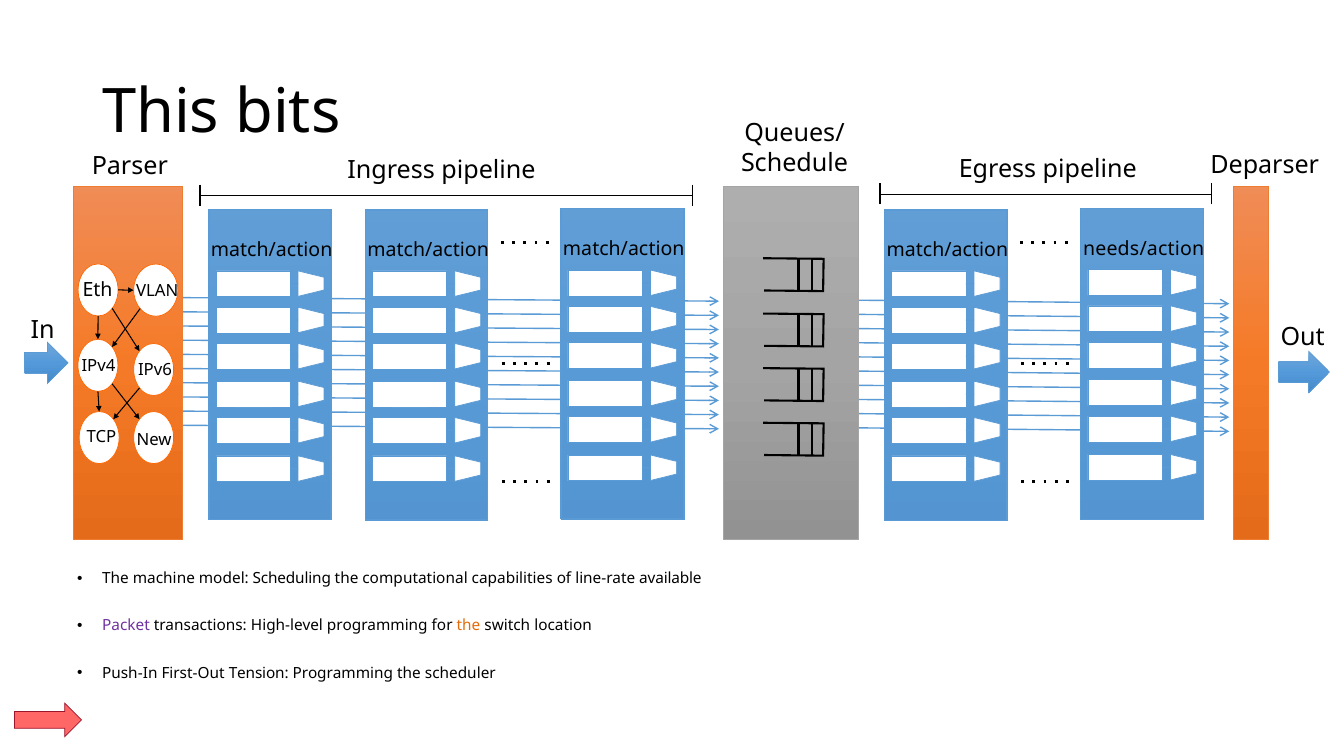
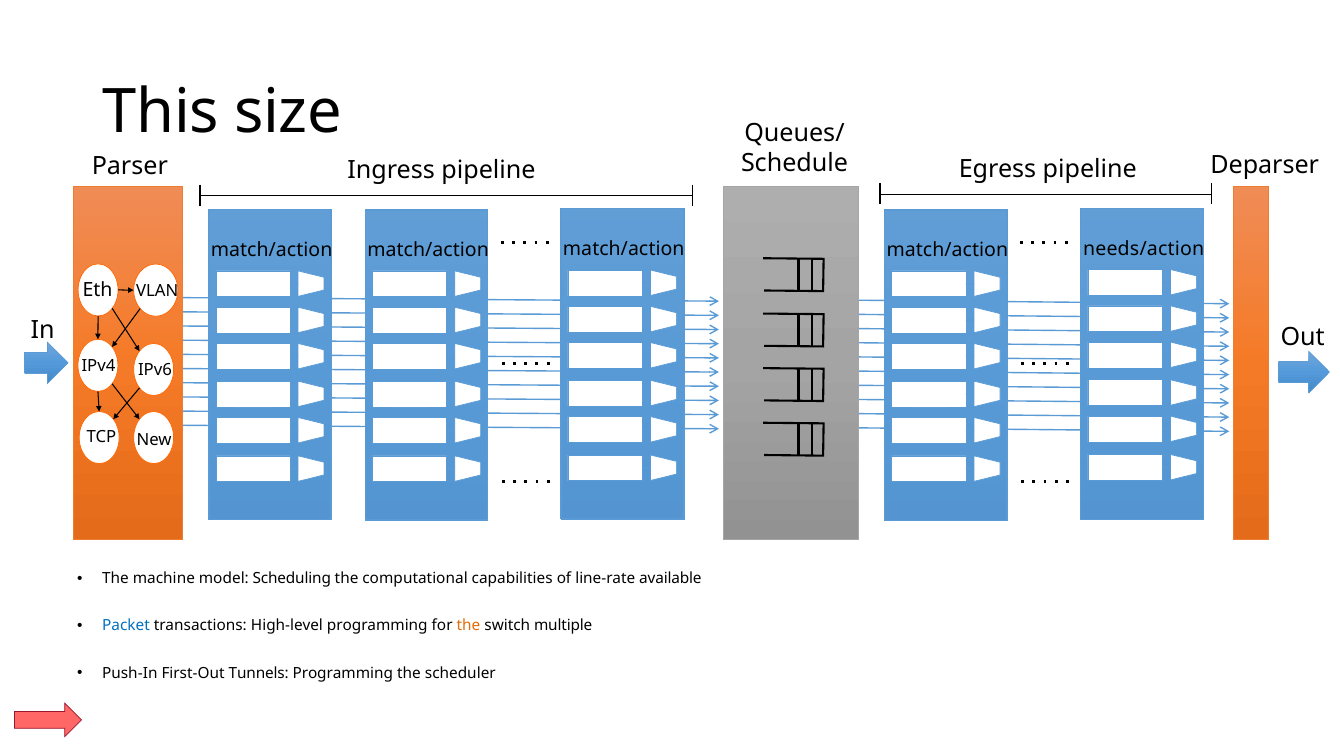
bits: bits -> size
Packet colour: purple -> blue
location: location -> multiple
Tension: Tension -> Tunnels
